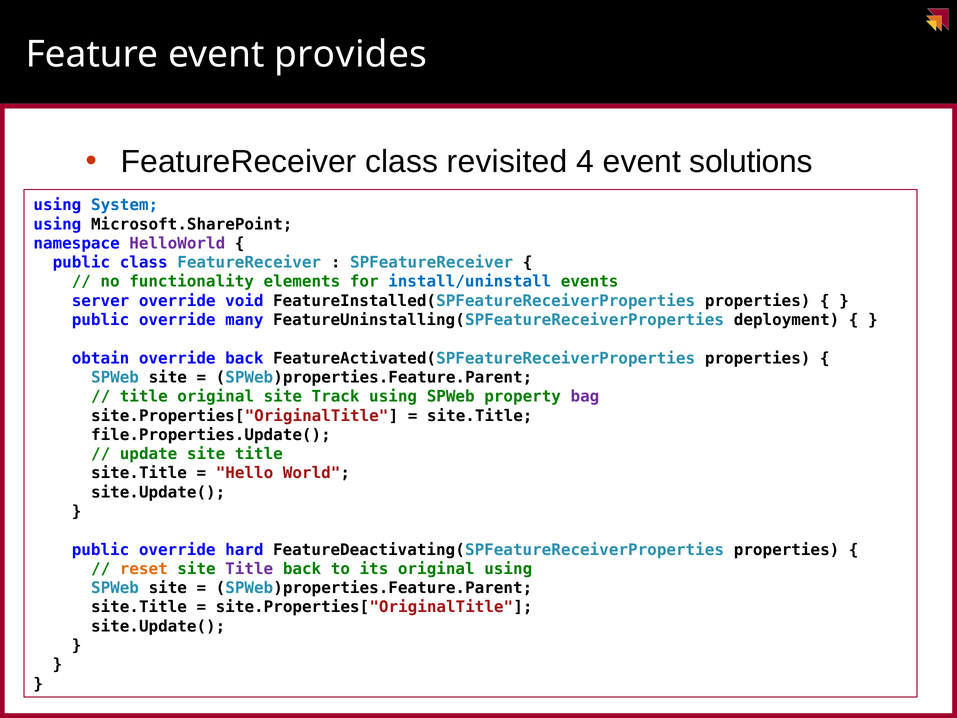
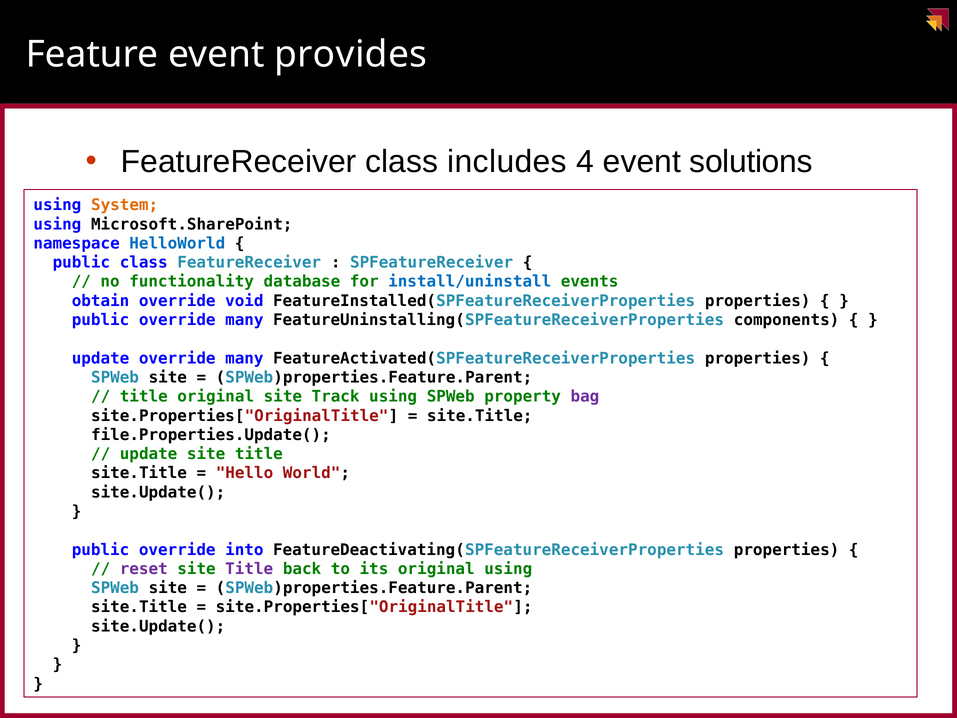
revisited: revisited -> includes
System colour: blue -> orange
HelloWorld colour: purple -> blue
elements: elements -> database
server: server -> obtain
deployment: deployment -> components
obtain at (101, 358): obtain -> update
back at (244, 358): back -> many
hard: hard -> into
reset colour: orange -> purple
